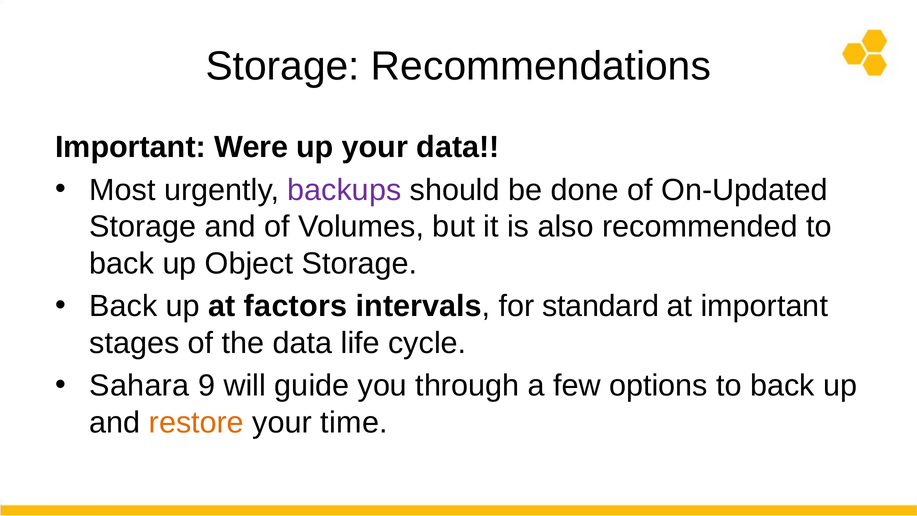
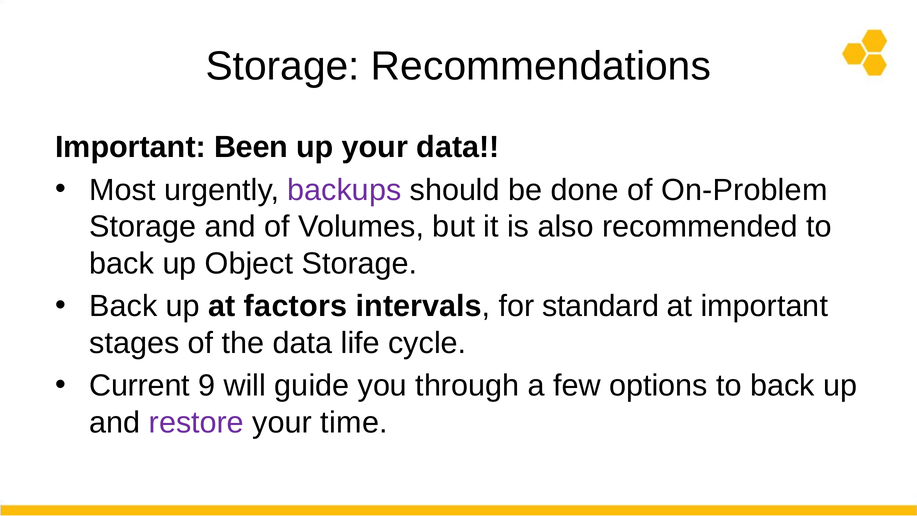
Were: Were -> Been
On-Updated: On-Updated -> On-Problem
Sahara: Sahara -> Current
restore colour: orange -> purple
